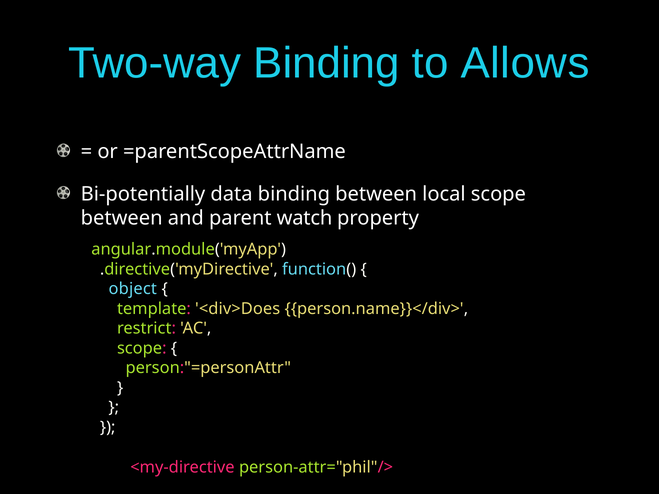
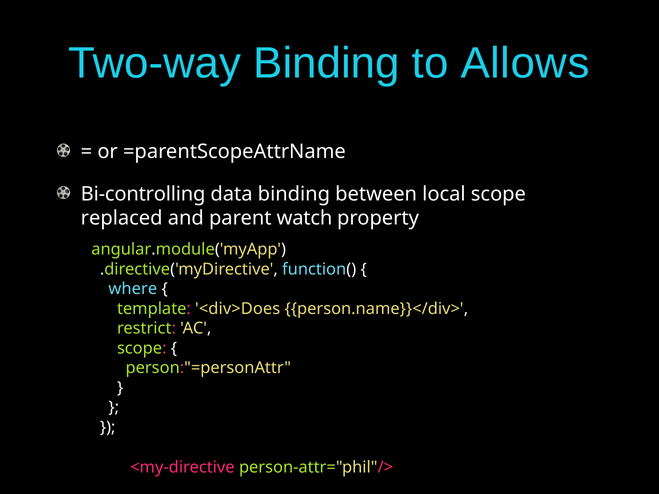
Bi-potentially: Bi-potentially -> Bi-controlling
between at (122, 218): between -> replaced
object: object -> where
